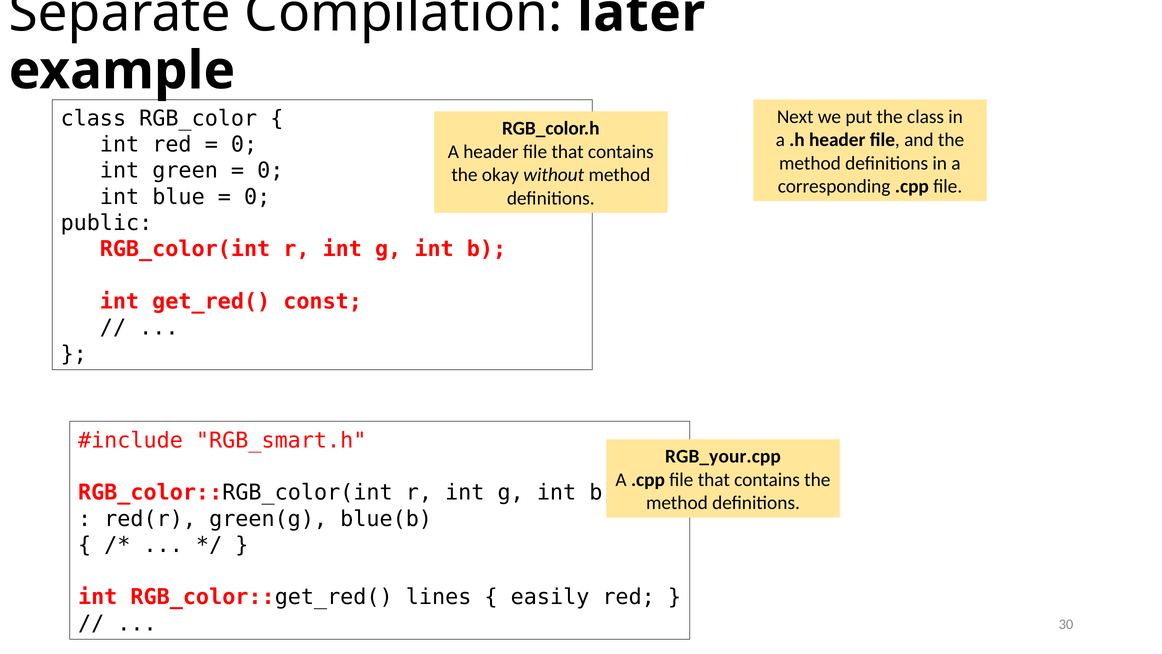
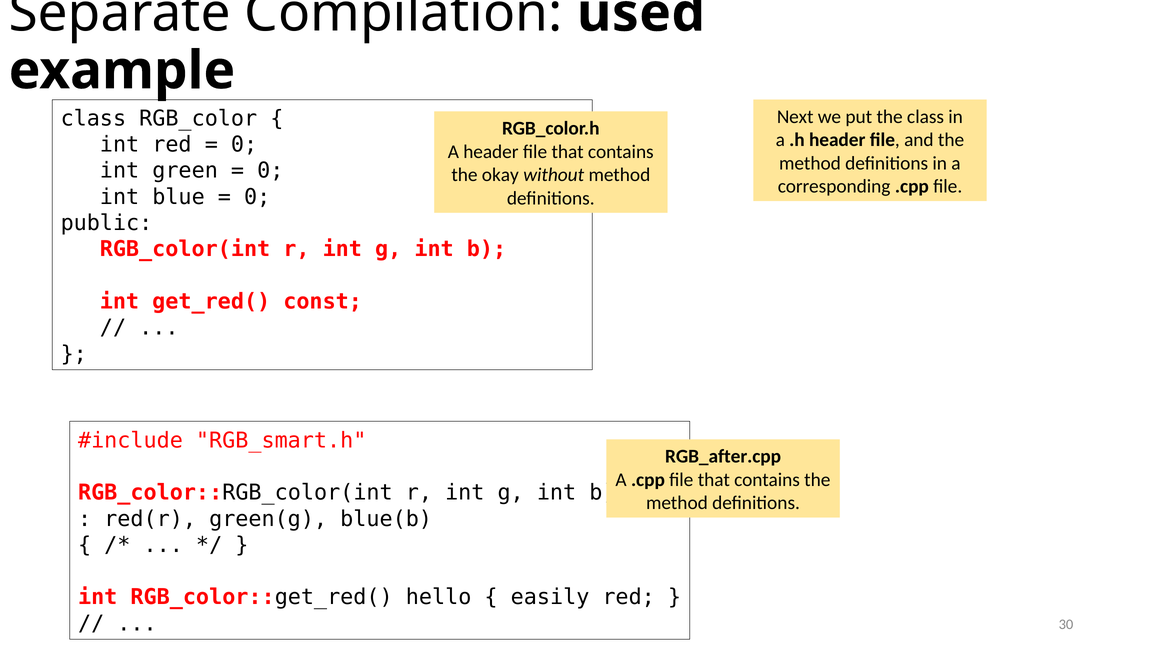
later: later -> used
RGB_your.cpp: RGB_your.cpp -> RGB_after.cpp
lines: lines -> hello
